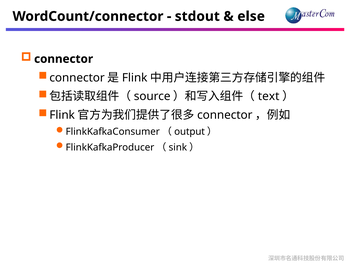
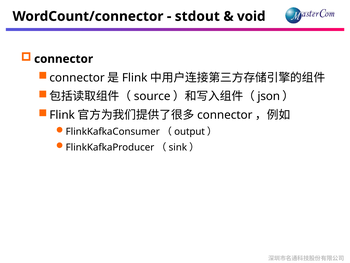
else: else -> void
text: text -> json
